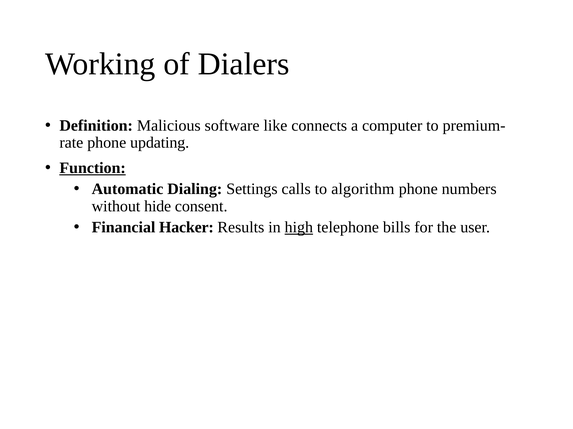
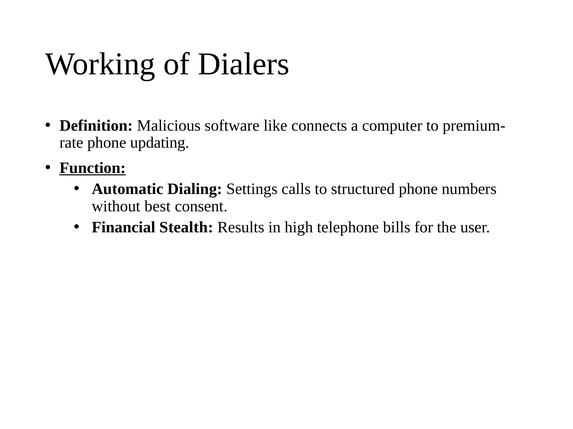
algorithm: algorithm -> structured
hide: hide -> best
Hacker: Hacker -> Stealth
high underline: present -> none
